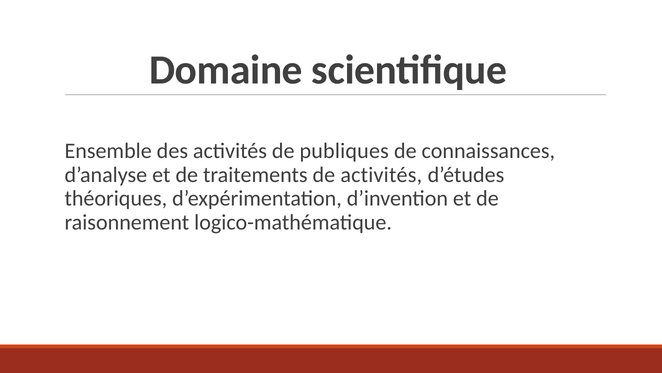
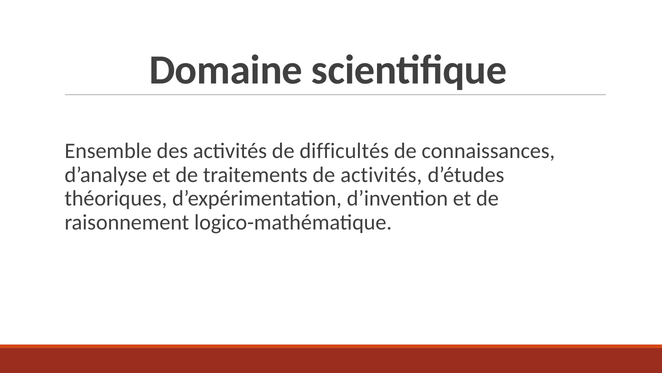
publiques: publiques -> difficultés
